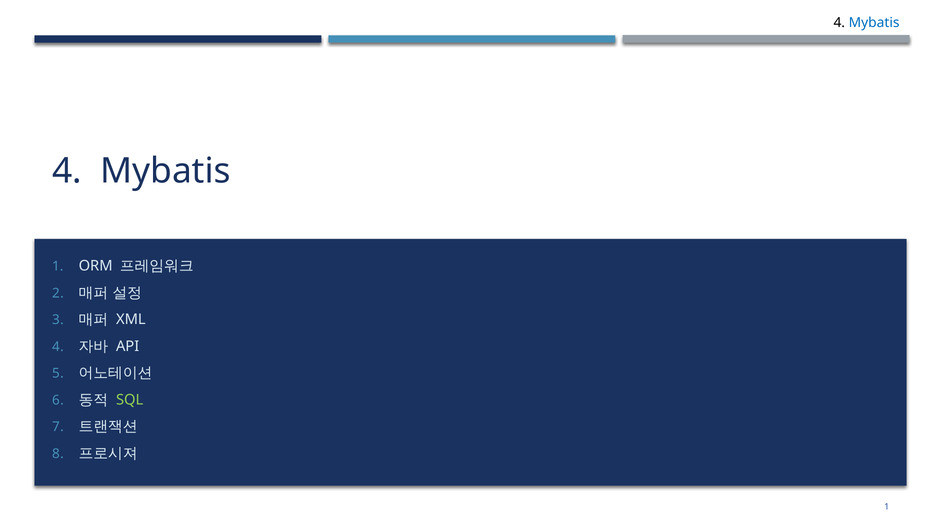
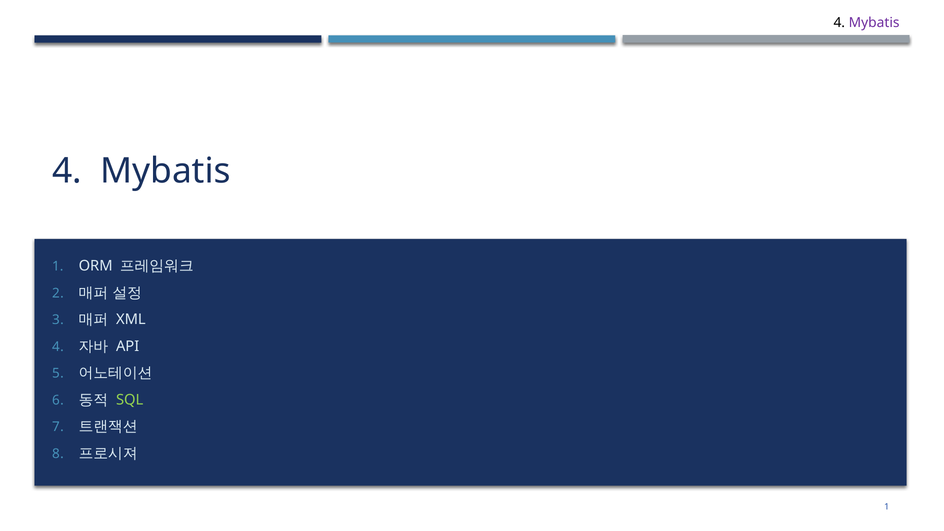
Mybatis at (874, 23) colour: blue -> purple
